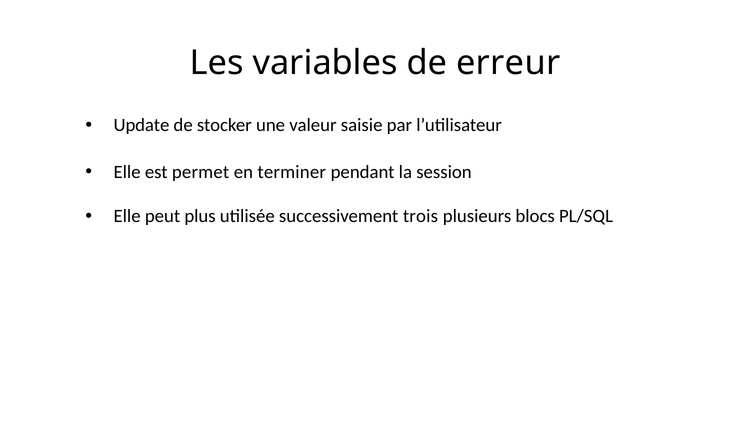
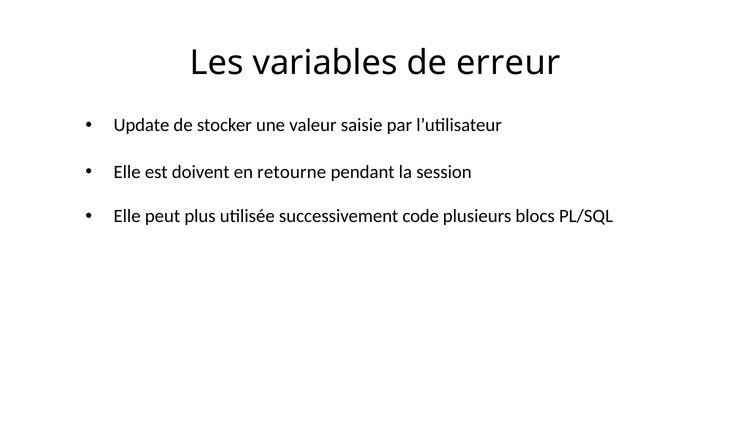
permet: permet -> doivent
terminer: terminer -> retourne
trois: trois -> code
